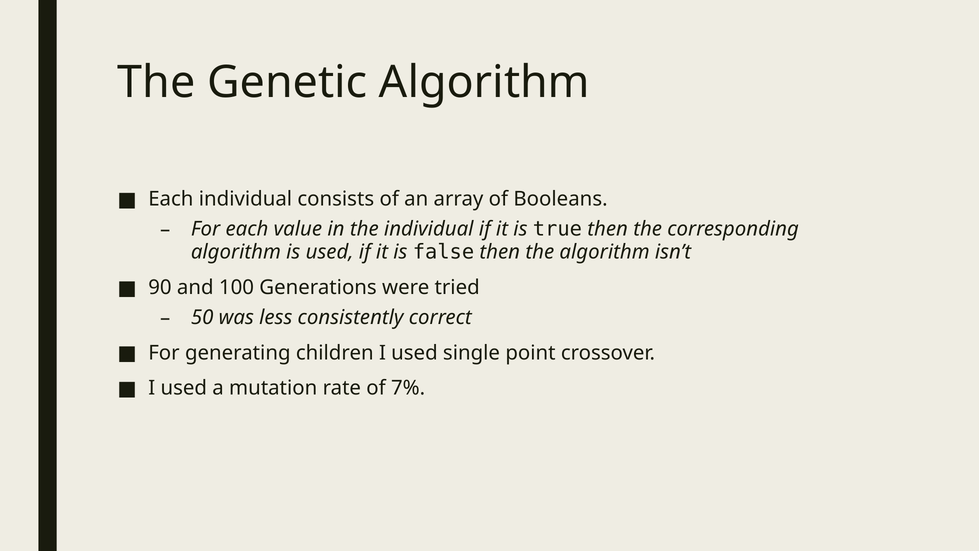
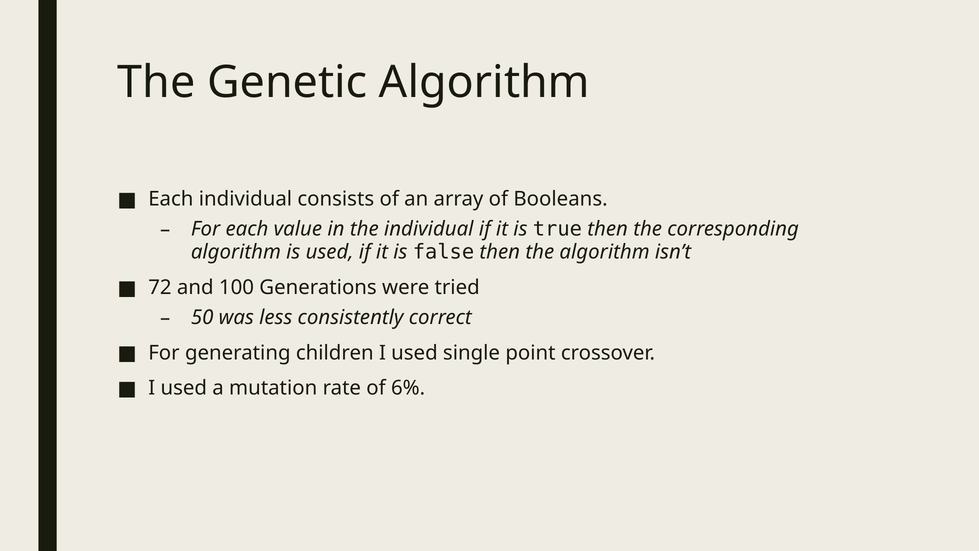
90: 90 -> 72
7%: 7% -> 6%
